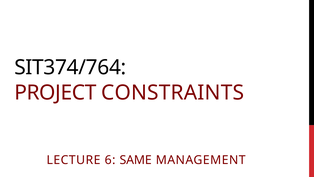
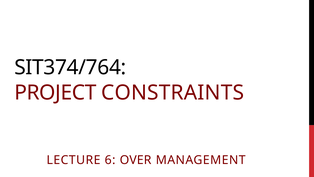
SAME: SAME -> OVER
